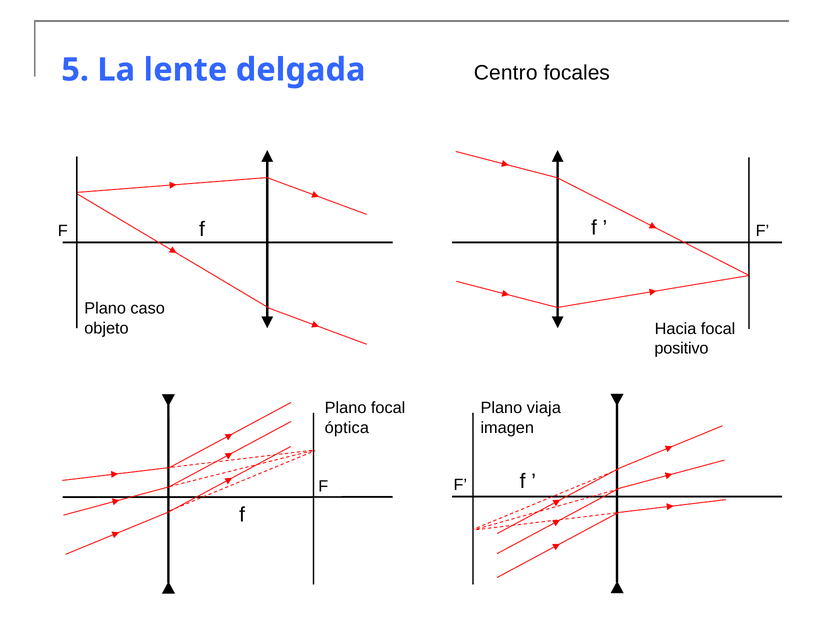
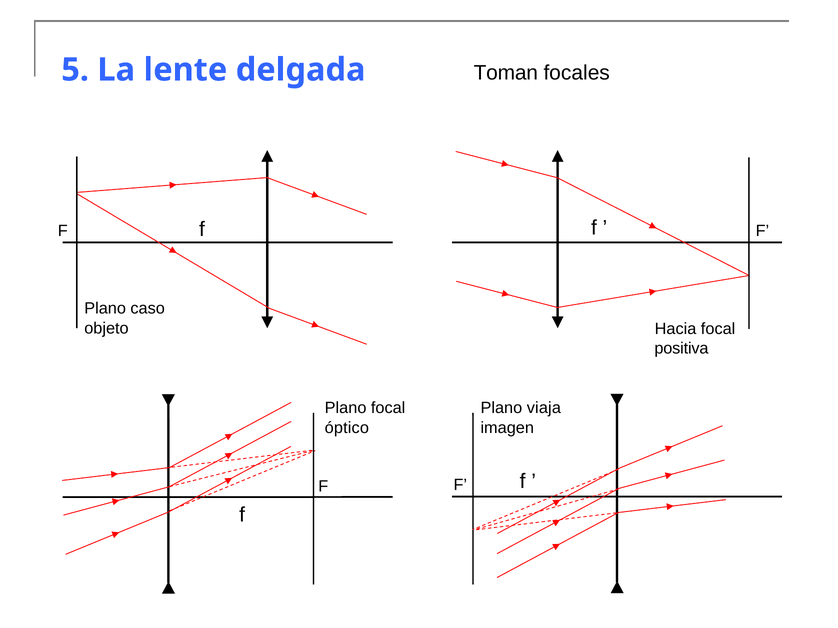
Centro: Centro -> Toman
positivo: positivo -> positiva
óptica: óptica -> óptico
